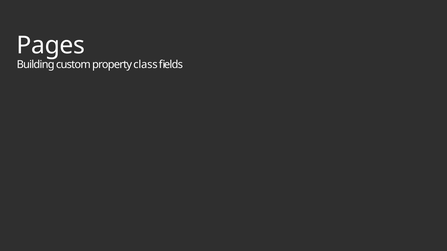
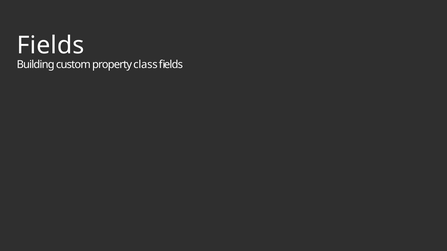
Pages at (51, 45): Pages -> Fields
